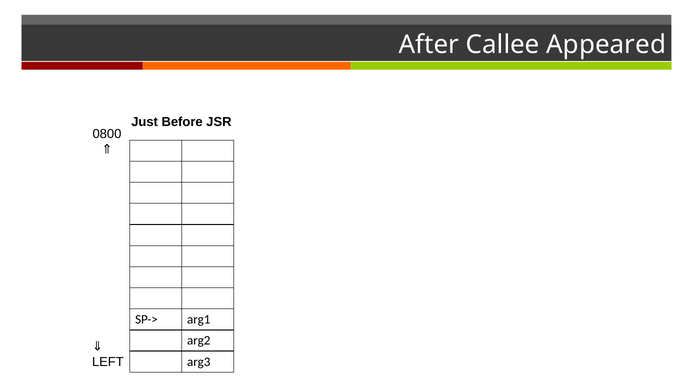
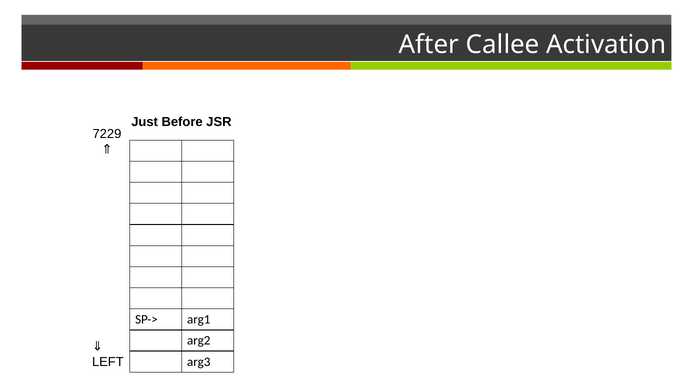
Appeared: Appeared -> Activation
0800: 0800 -> 7229
